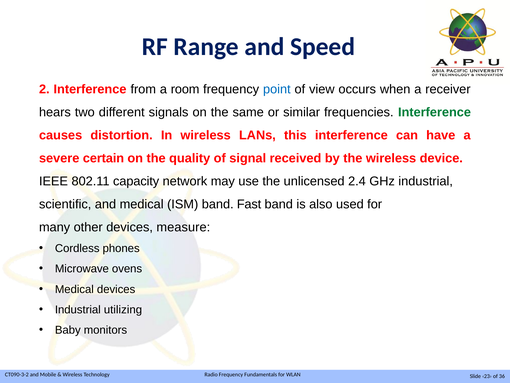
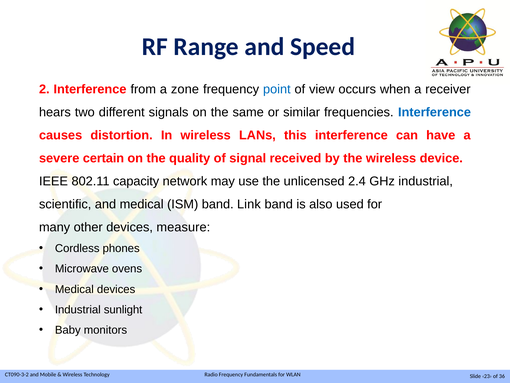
room: room -> zone
Interference at (435, 112) colour: green -> blue
Fast: Fast -> Link
utilizing: utilizing -> sunlight
